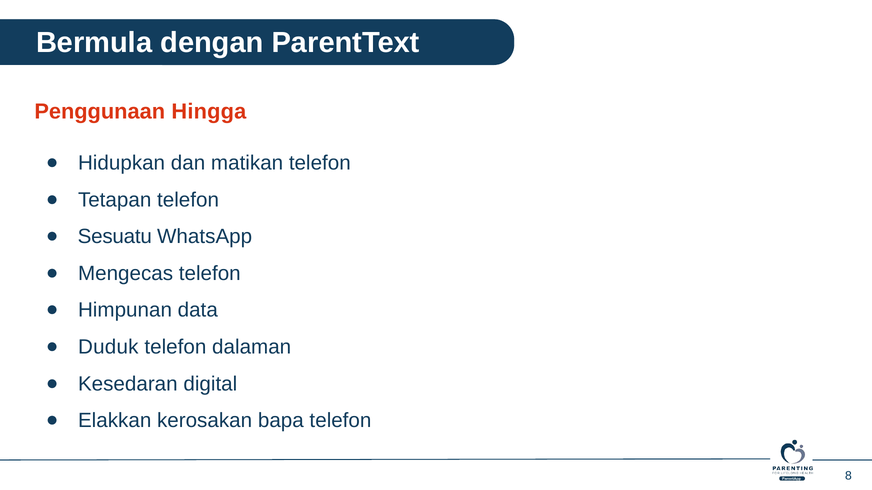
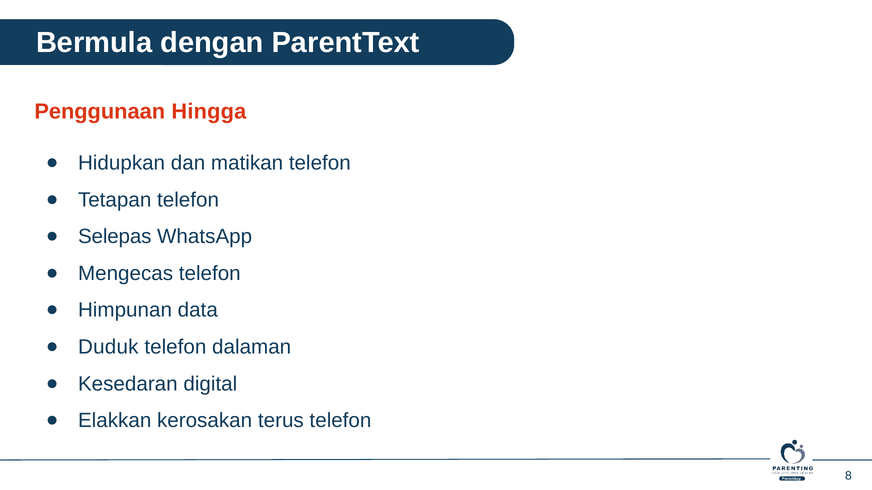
Sesuatu: Sesuatu -> Selepas
bapa: bapa -> terus
